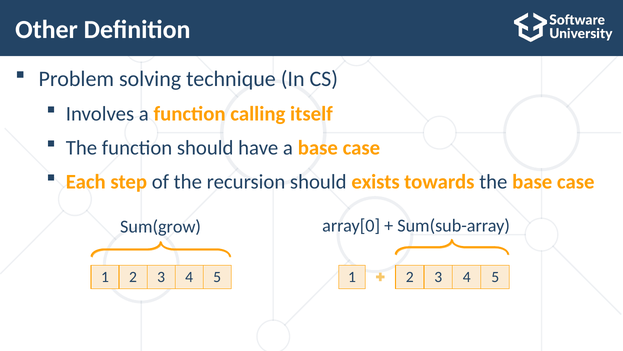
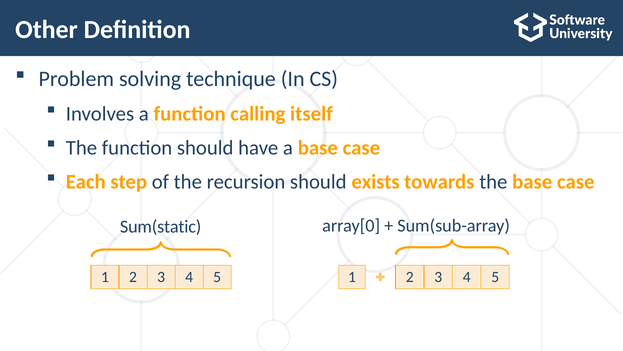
Sum(grow: Sum(grow -> Sum(static
